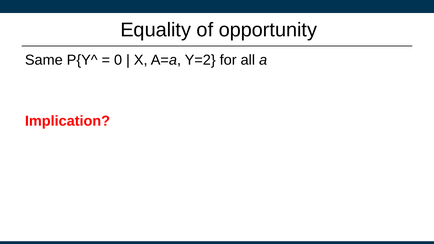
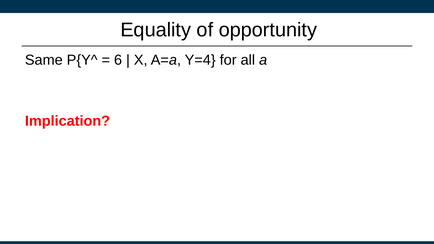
0: 0 -> 6
Y=2: Y=2 -> Y=4
